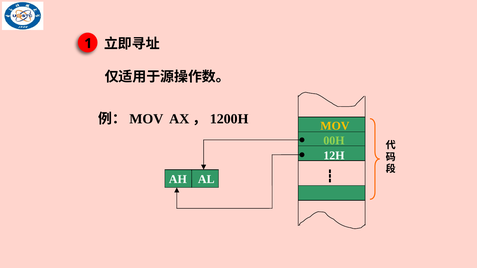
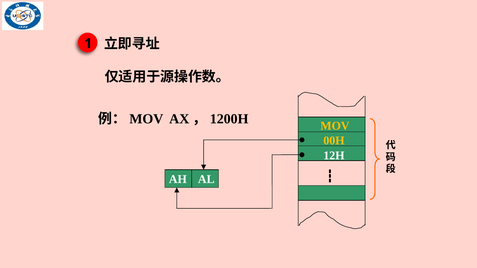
00H colour: light green -> yellow
